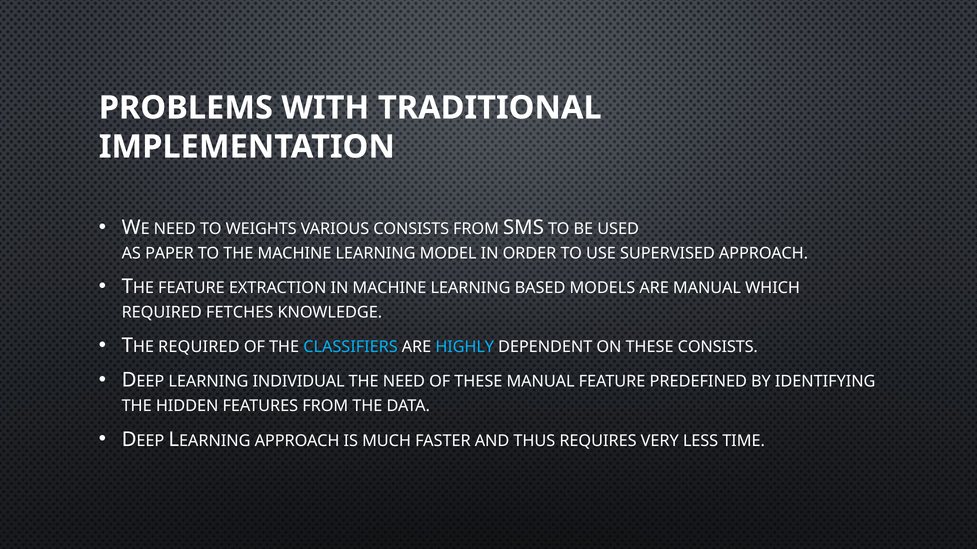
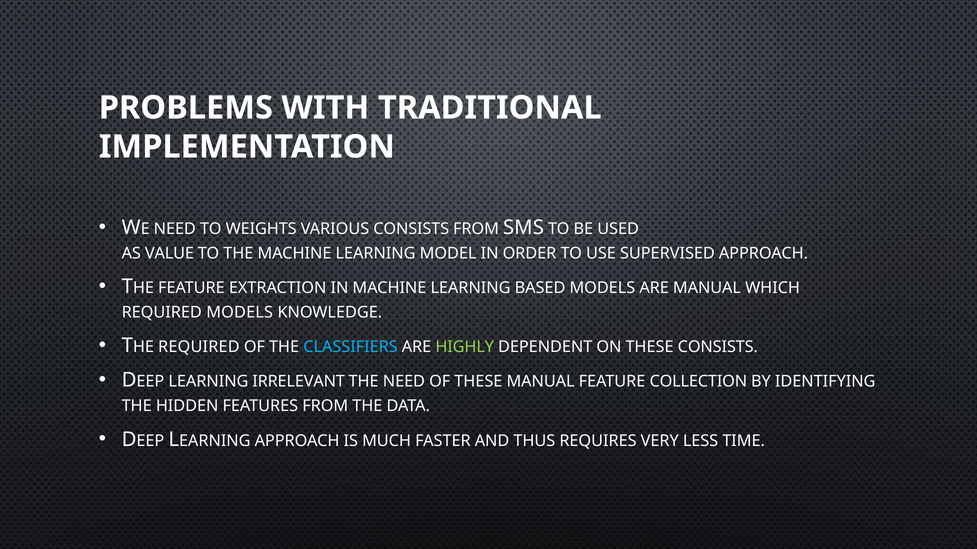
PAPER: PAPER -> VALUE
REQUIRED FETCHES: FETCHES -> MODELS
HIGHLY colour: light blue -> light green
INDIVIDUAL: INDIVIDUAL -> IRRELEVANT
PREDEFINED: PREDEFINED -> COLLECTION
